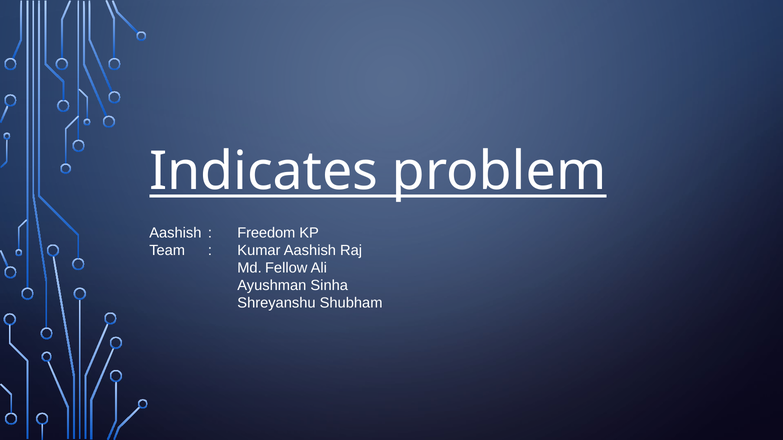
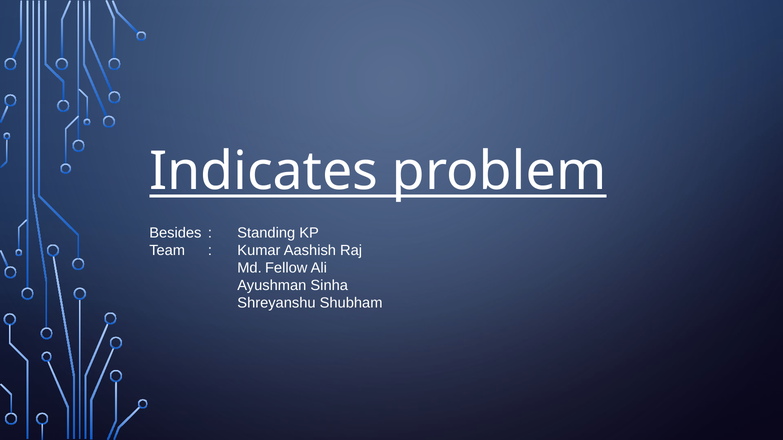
Aashish at (175, 233): Aashish -> Besides
Freedom: Freedom -> Standing
